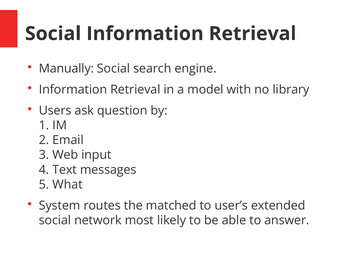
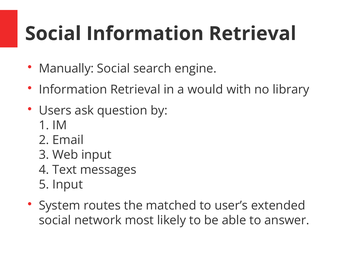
model: model -> would
5 What: What -> Input
